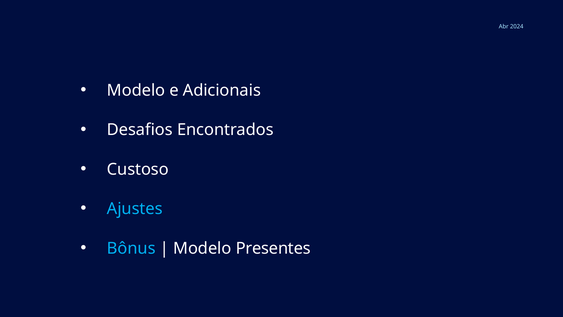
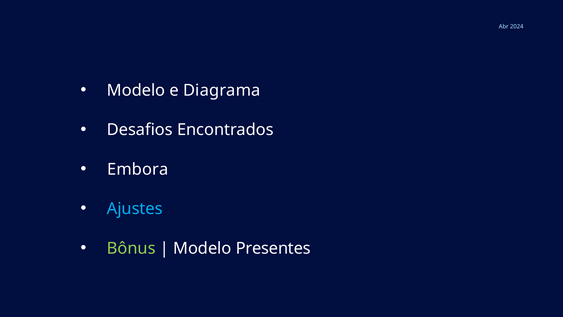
Adicionais: Adicionais -> Diagrama
Custoso: Custoso -> Embora
Bônus colour: light blue -> light green
